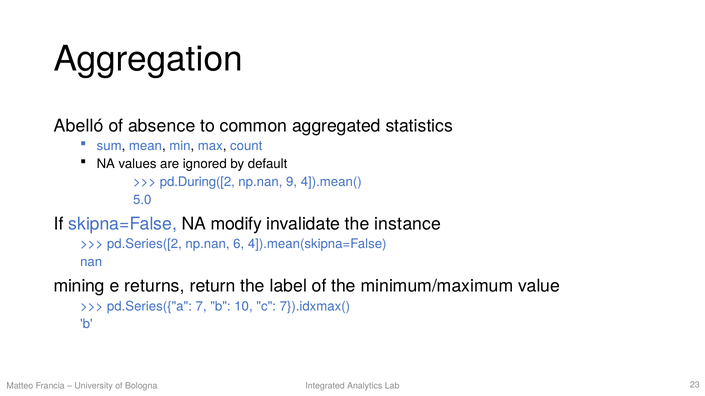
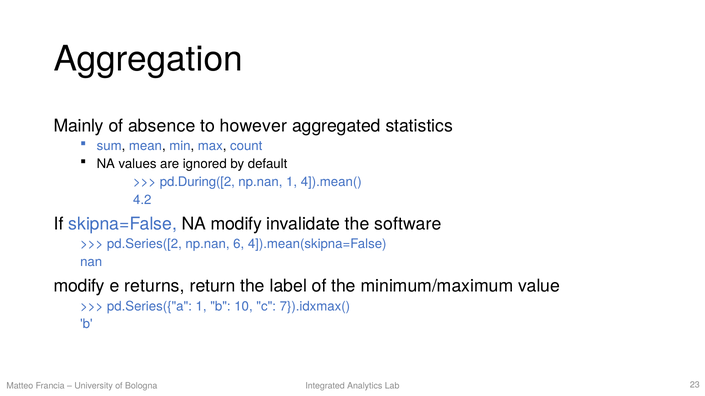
Abelló: Abelló -> Mainly
common: common -> however
np.nan 9: 9 -> 1
5.0: 5.0 -> 4.2
instance: instance -> software
mining at (79, 286): mining -> modify
pd.Series({"a 7: 7 -> 1
